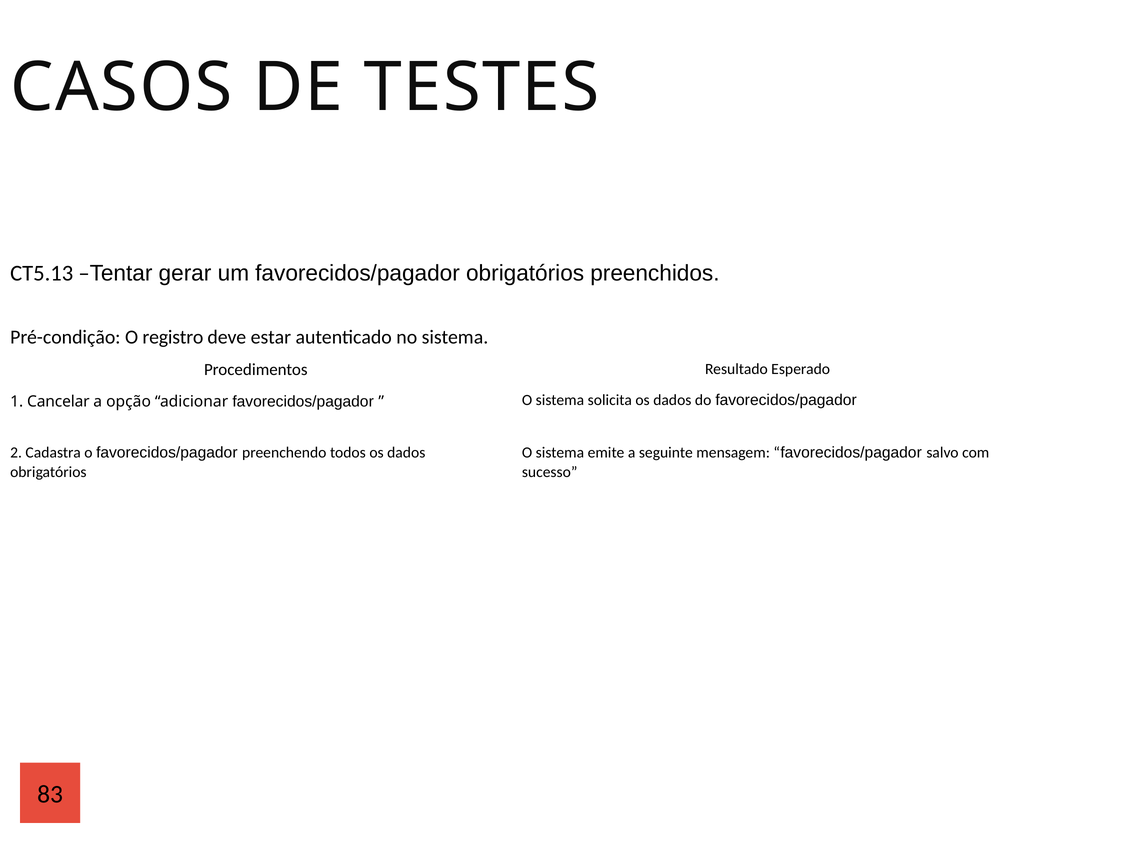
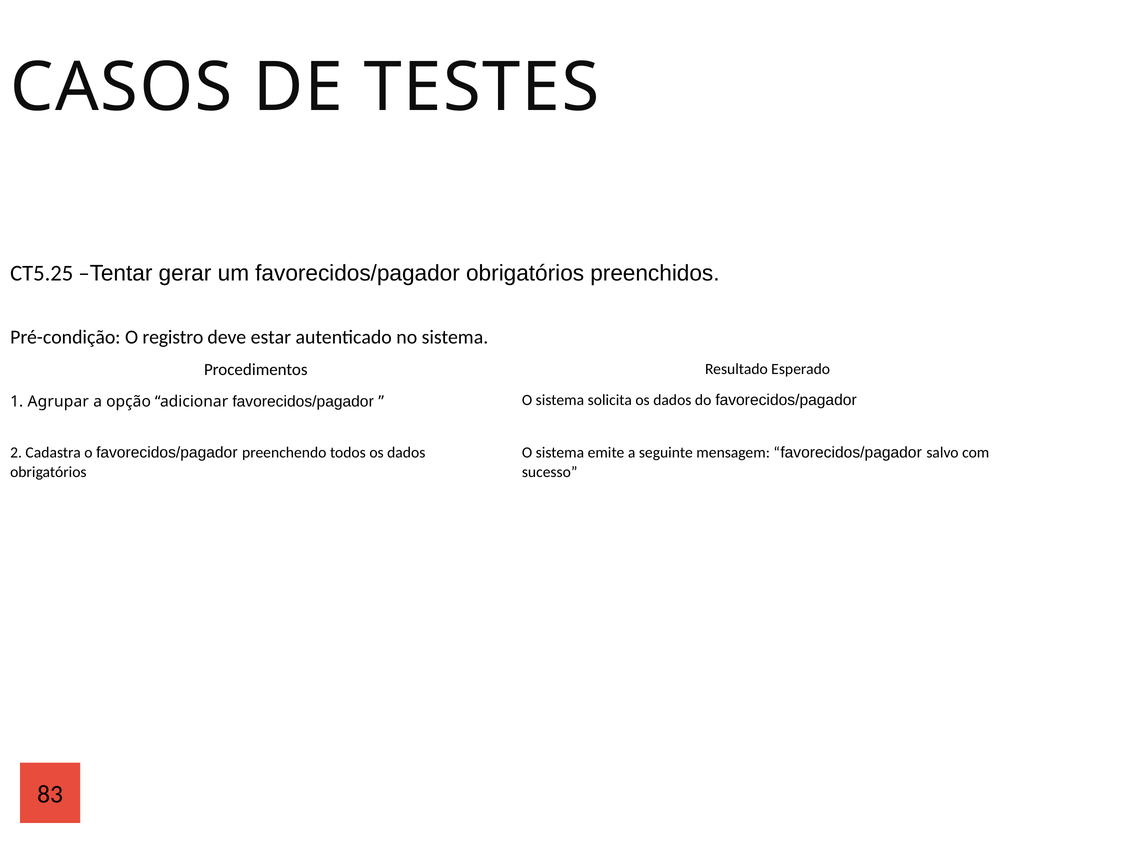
CT5.13: CT5.13 -> CT5.25
Cancelar: Cancelar -> Agrupar
